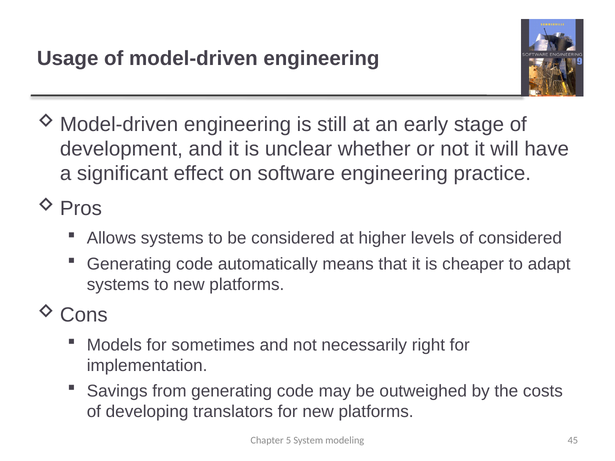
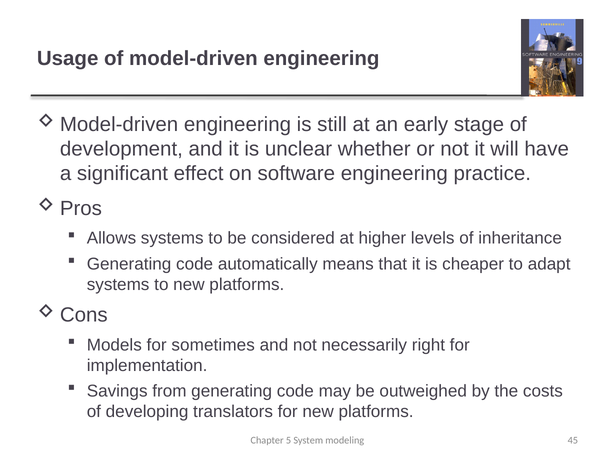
of considered: considered -> inheritance
